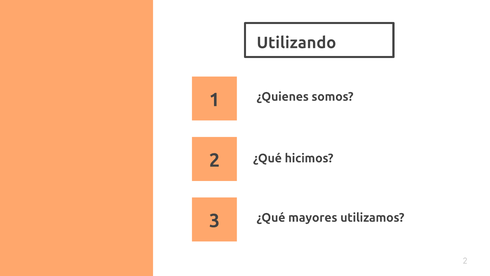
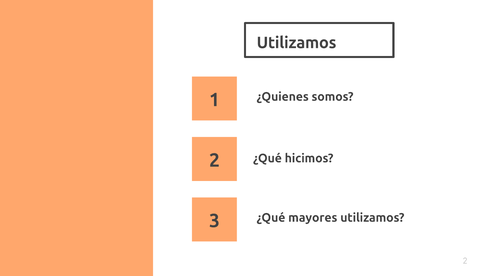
Utilizando at (296, 43): Utilizando -> Utilizamos
